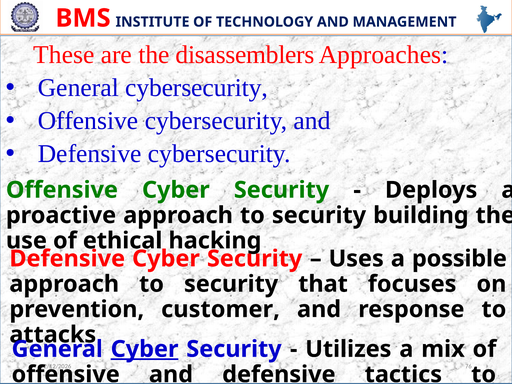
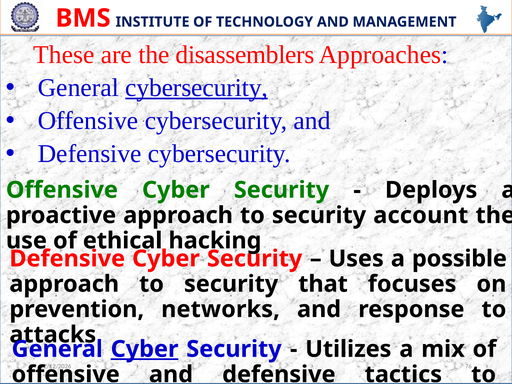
cybersecurity at (196, 88) underline: none -> present
building: building -> account
customer: customer -> networks
